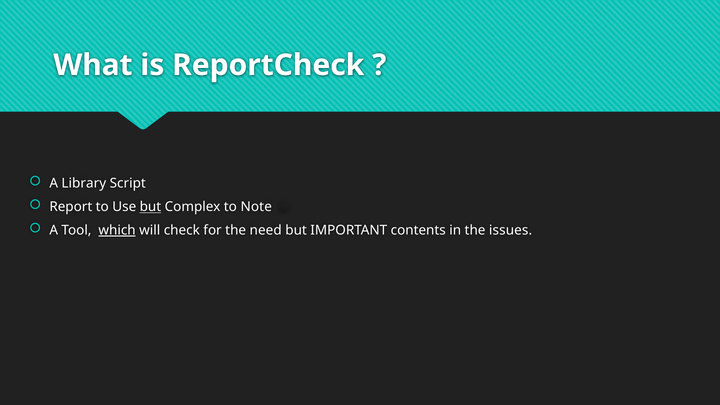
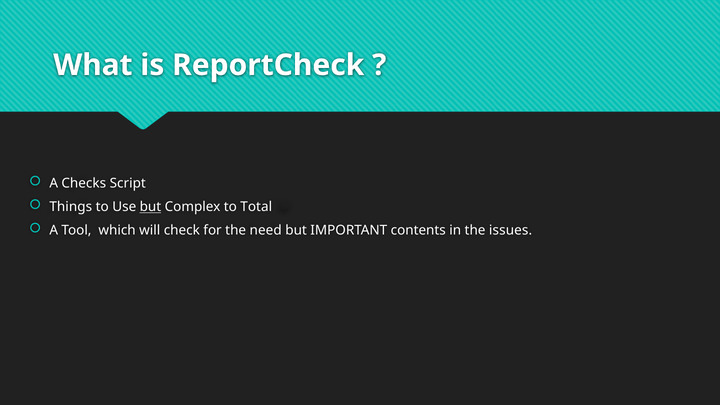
Library: Library -> Checks
Report: Report -> Things
Note: Note -> Total
which underline: present -> none
